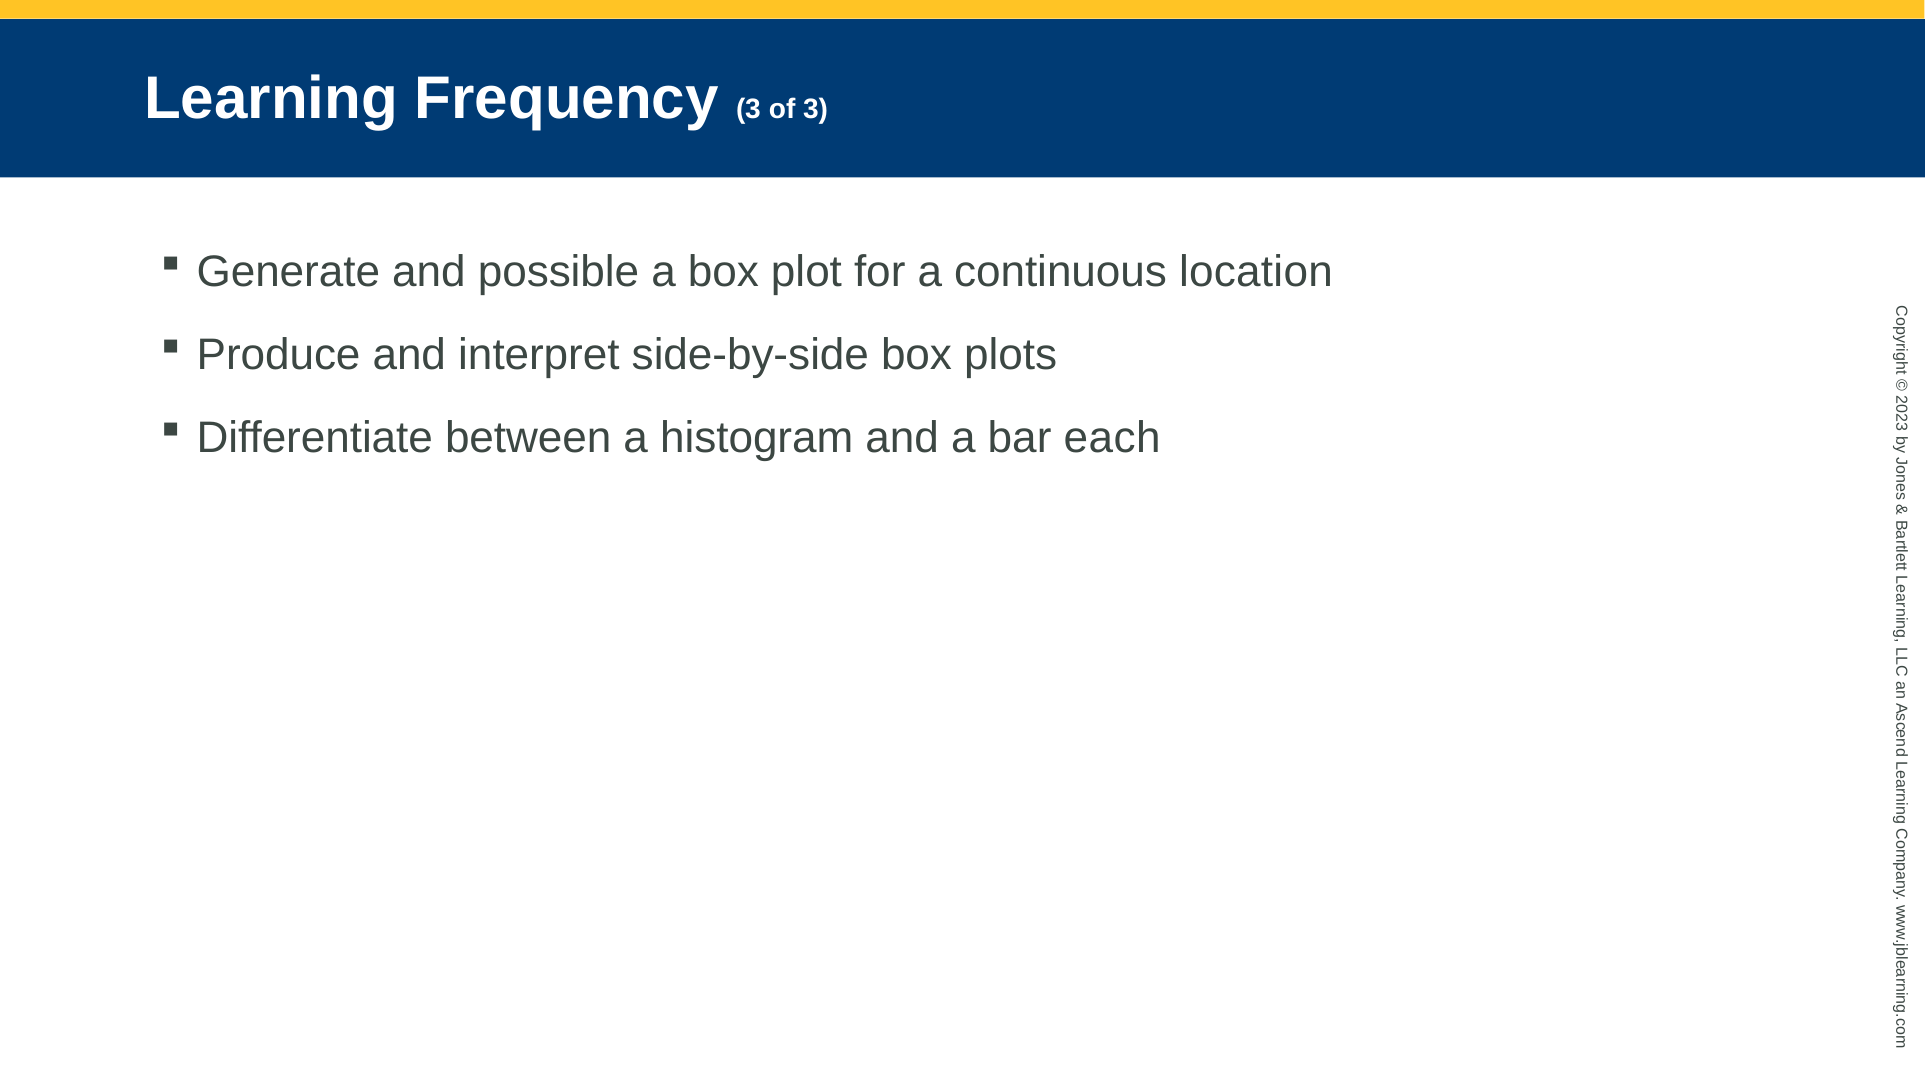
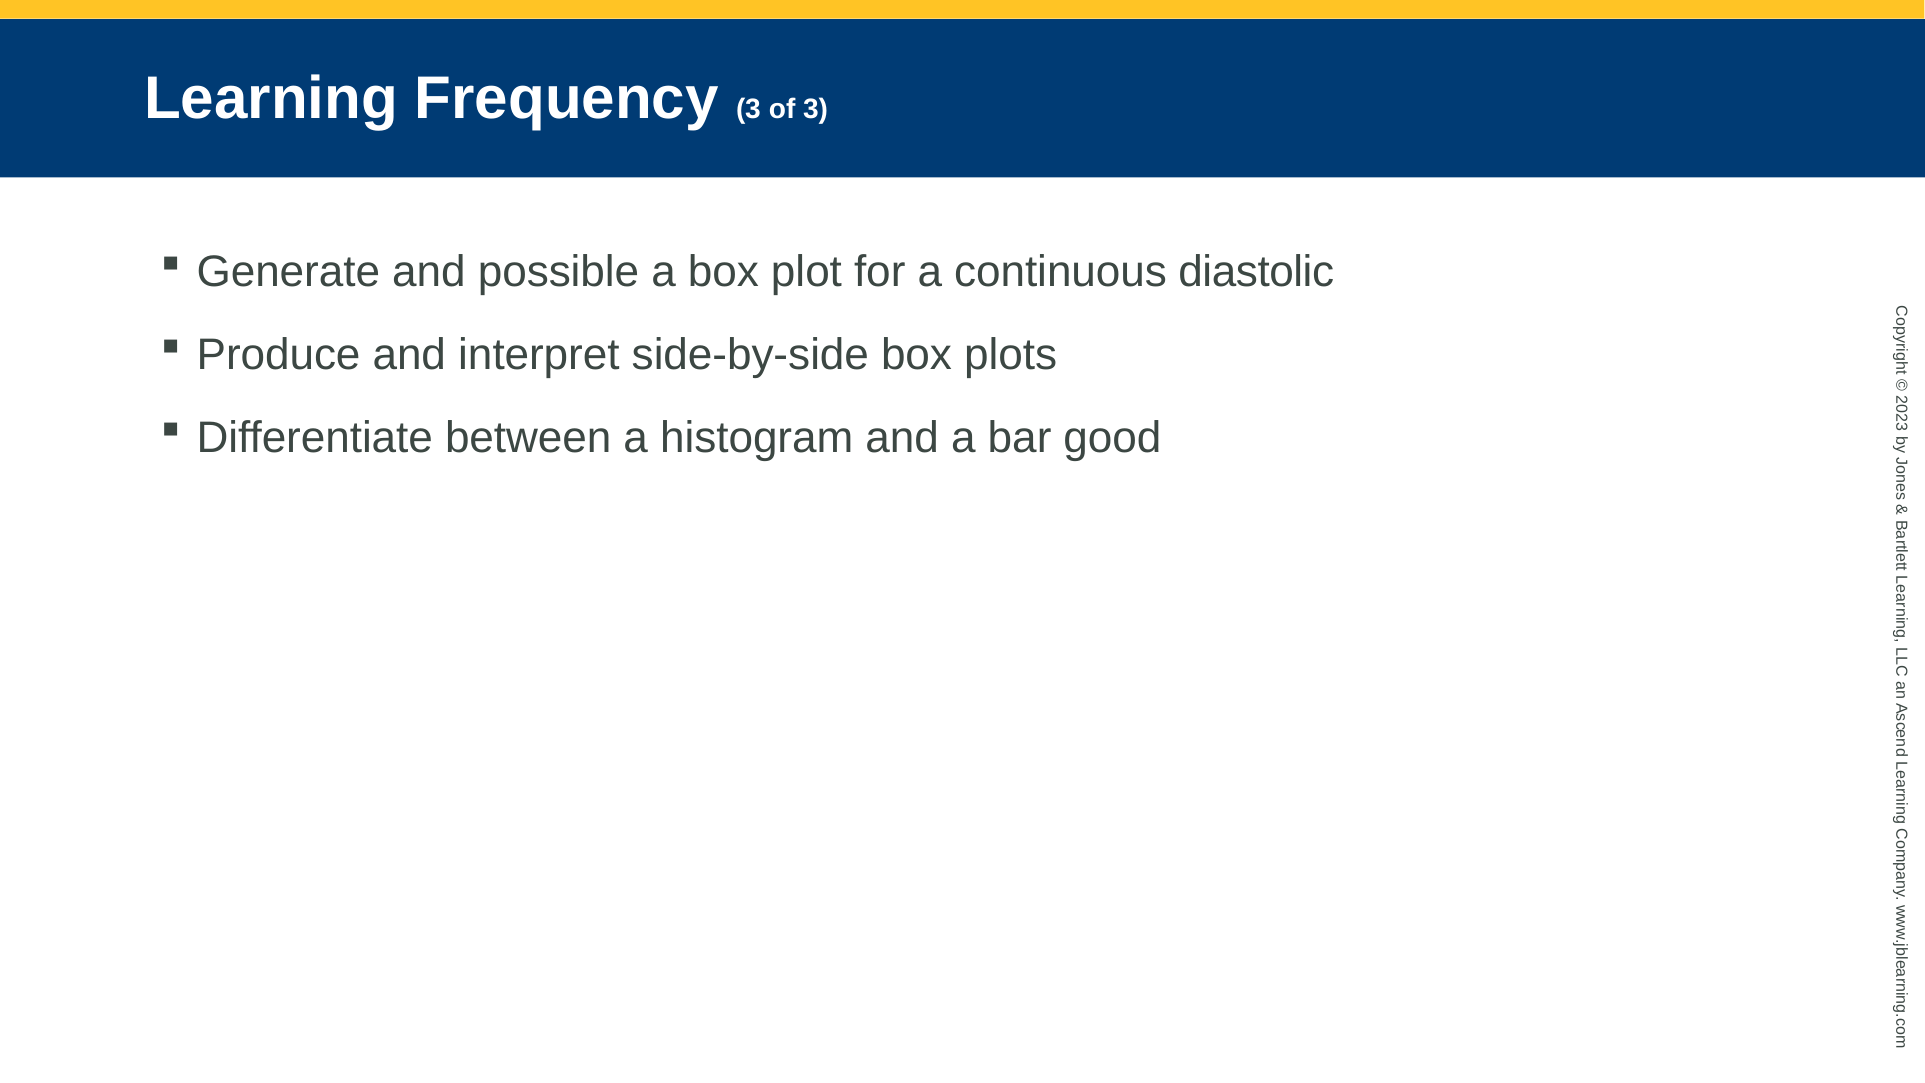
location: location -> diastolic
each: each -> good
